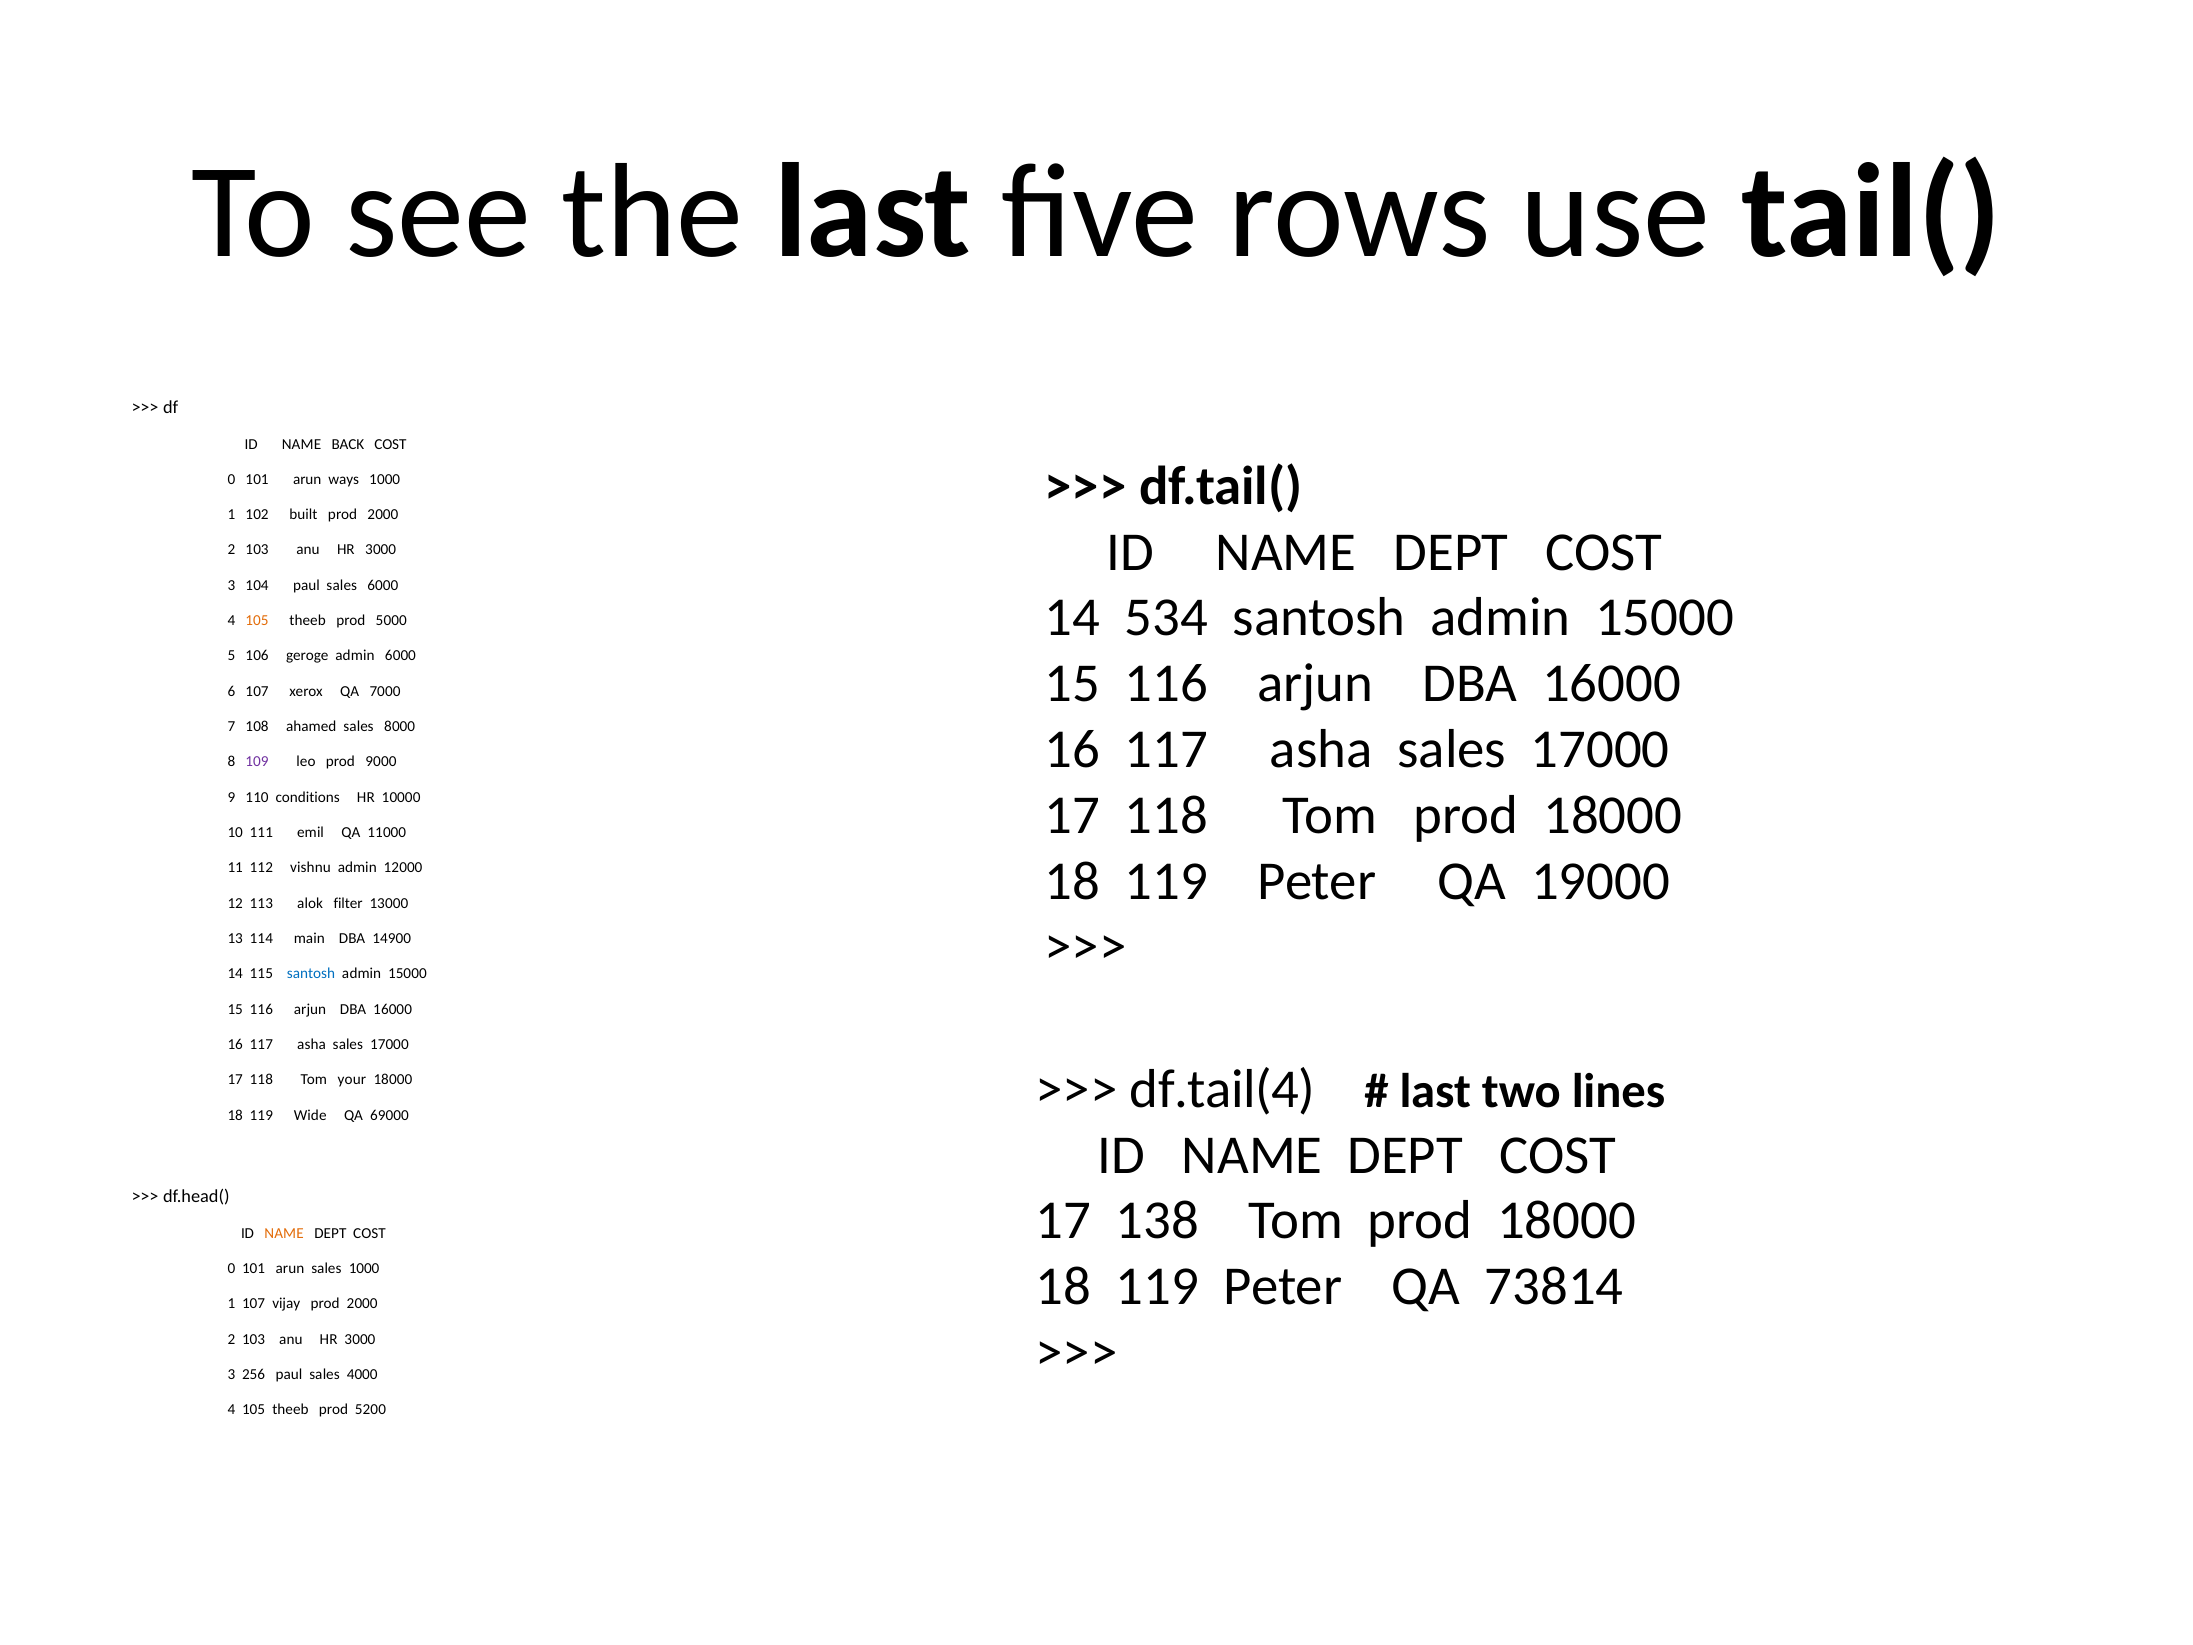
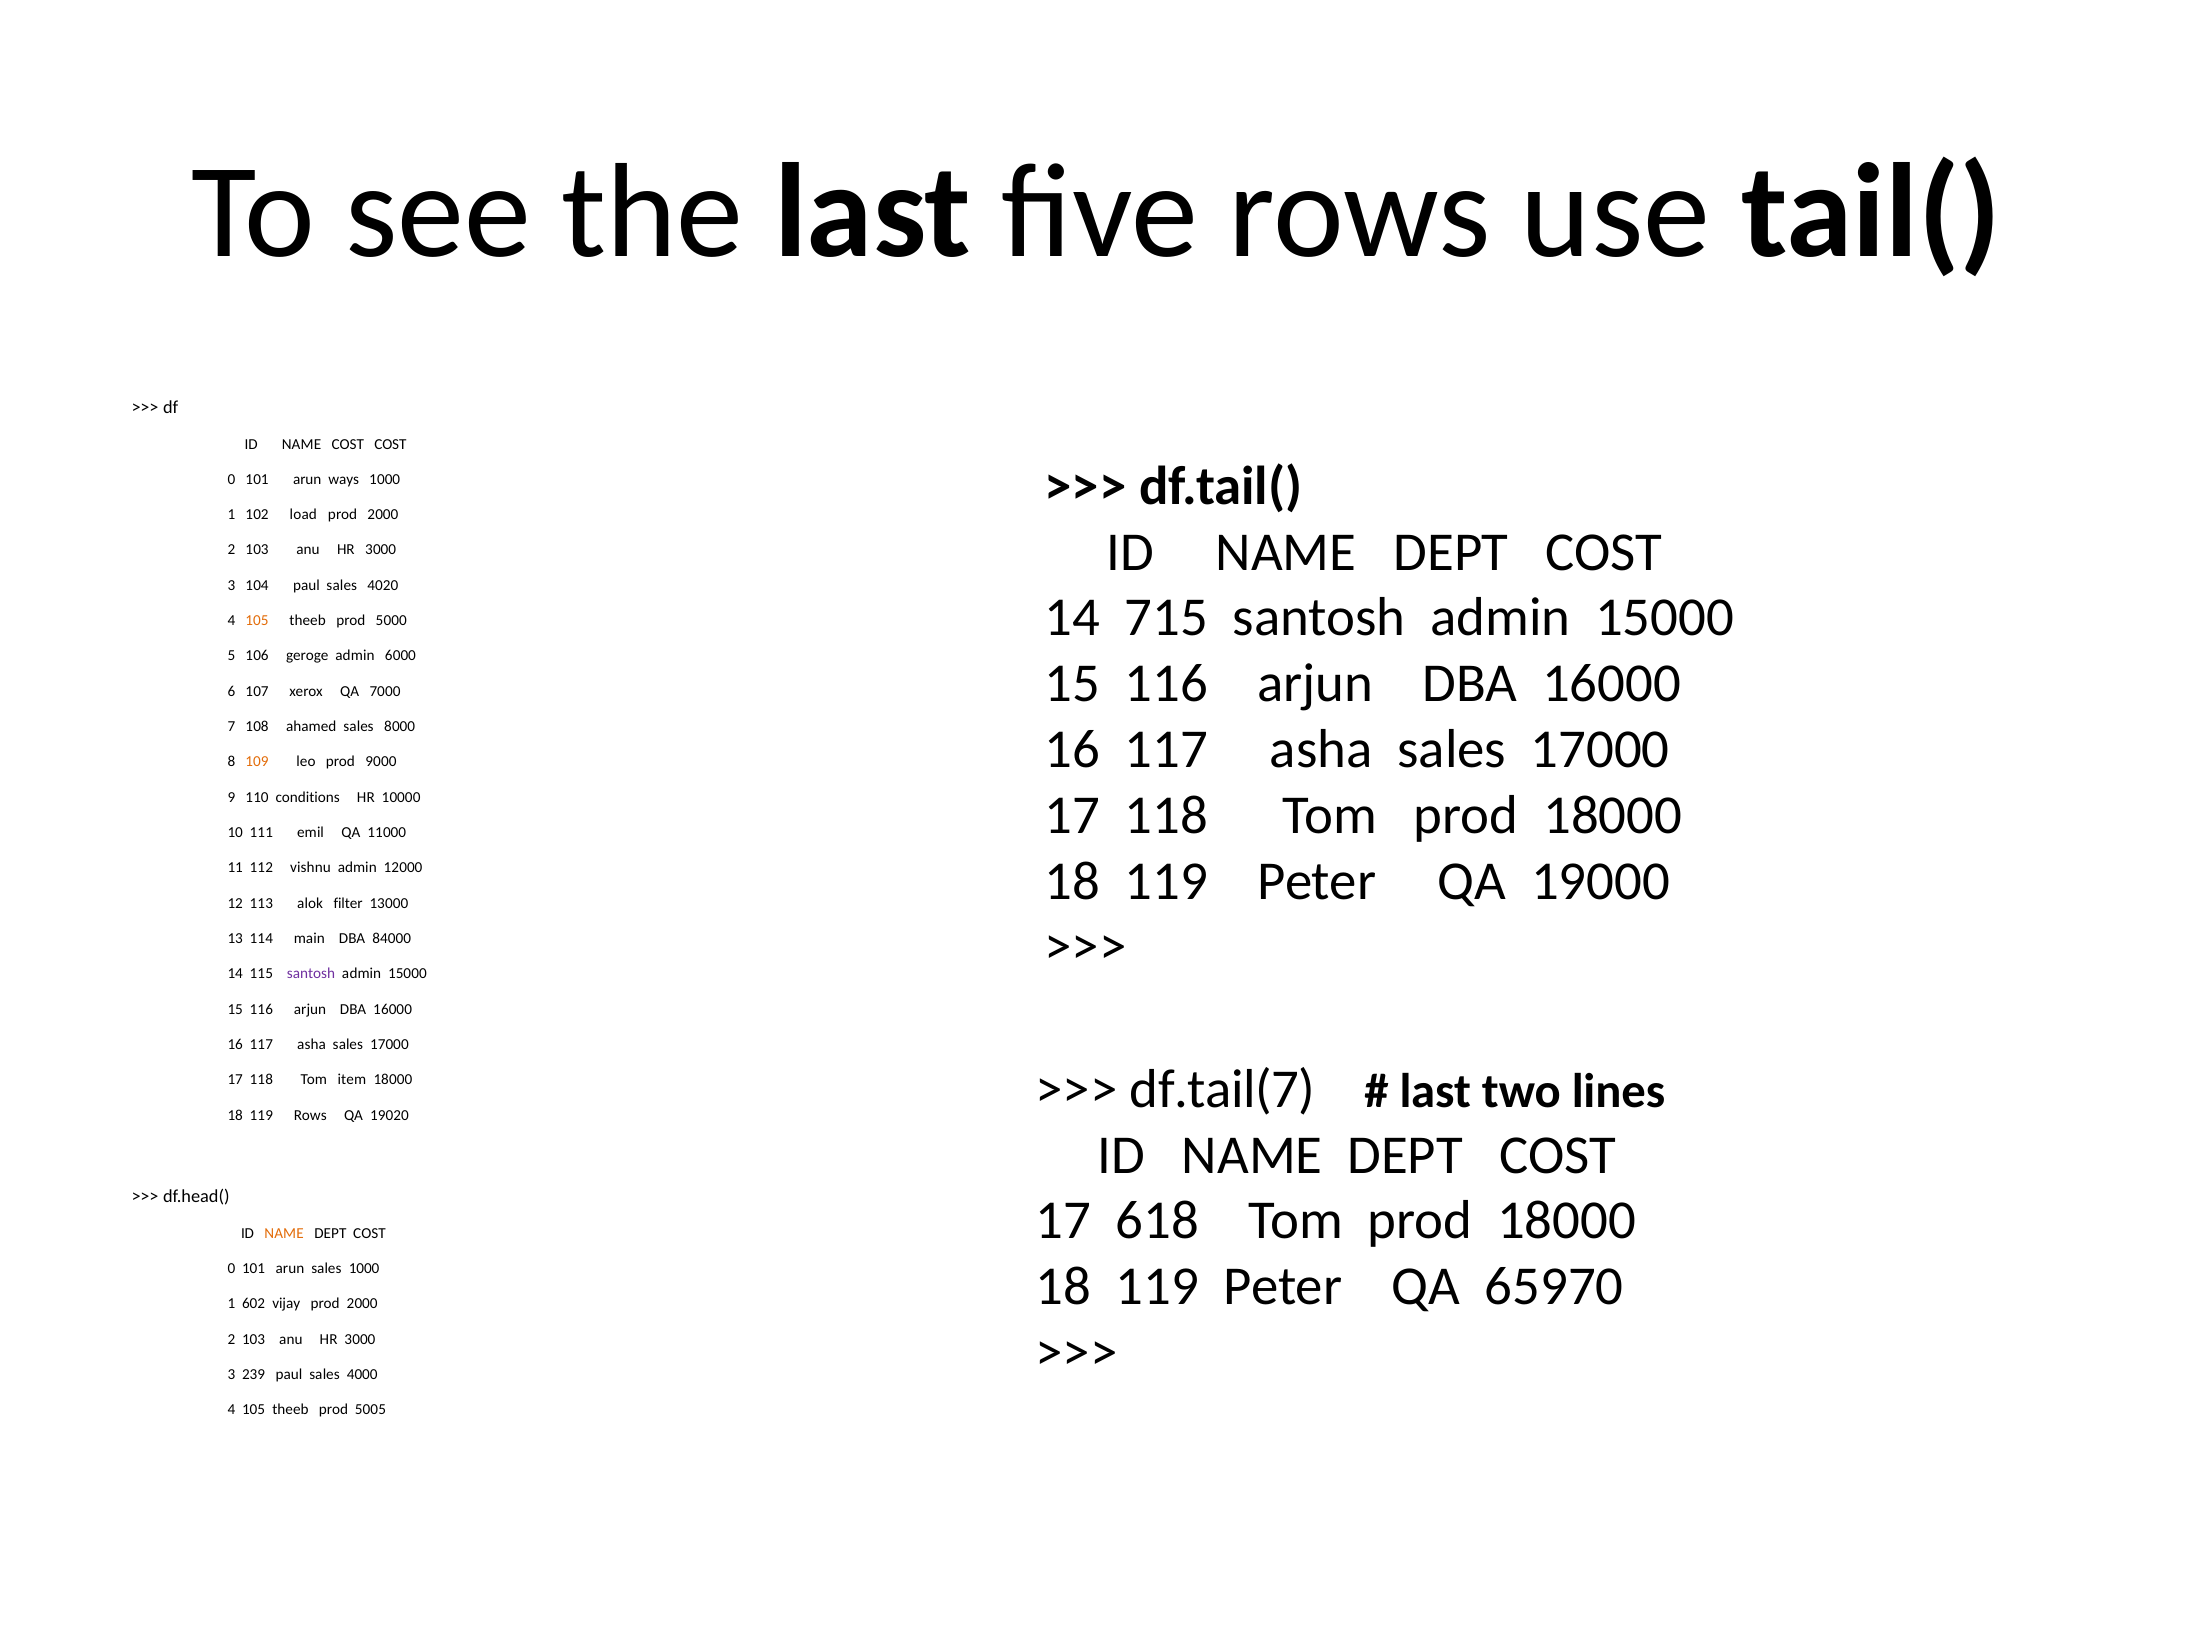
NAME BACK: BACK -> COST
built: built -> load
sales 6000: 6000 -> 4020
534: 534 -> 715
109 colour: purple -> orange
14900: 14900 -> 84000
santosh at (311, 974) colour: blue -> purple
df.tail(4: df.tail(4 -> df.tail(7
your: your -> item
119 Wide: Wide -> Rows
69000: 69000 -> 19020
138: 138 -> 618
73814: 73814 -> 65970
1 107: 107 -> 602
256: 256 -> 239
5200: 5200 -> 5005
